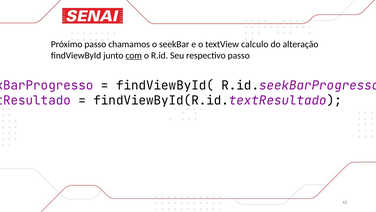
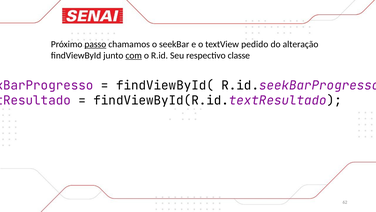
passo at (95, 44) underline: none -> present
calculo: calculo -> pedido
respectivo passo: passo -> classe
